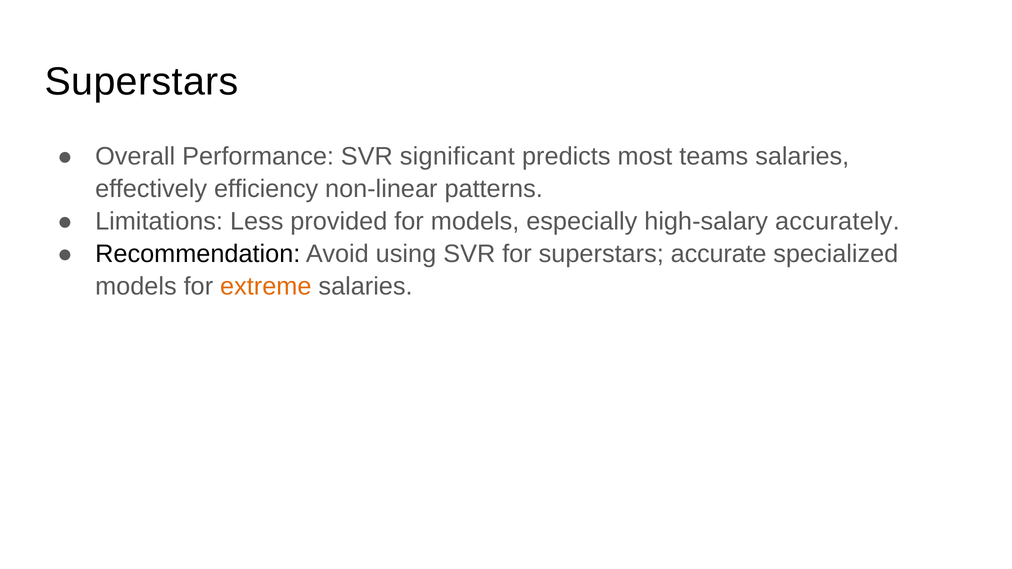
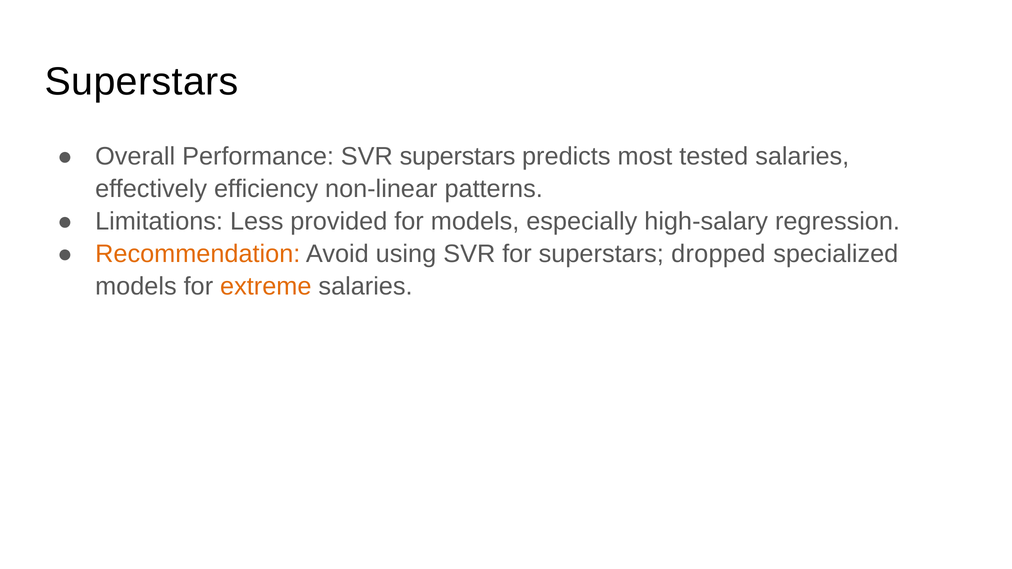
SVR significant: significant -> superstars
teams: teams -> tested
accurately: accurately -> regression
Recommendation colour: black -> orange
accurate: accurate -> dropped
